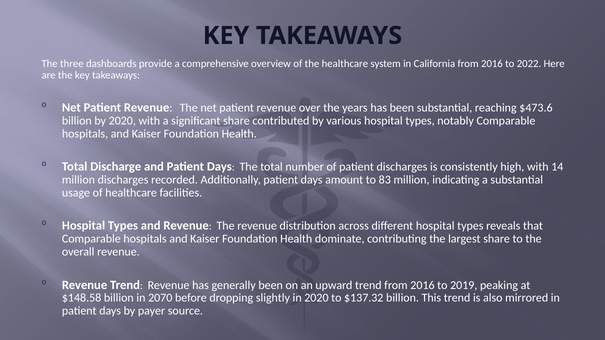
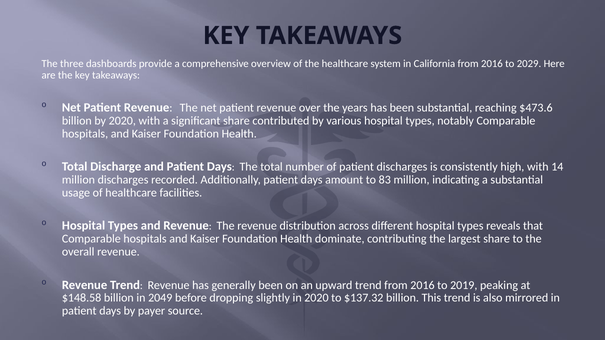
2022: 2022 -> 2029
2070: 2070 -> 2049
